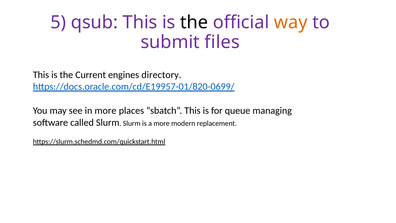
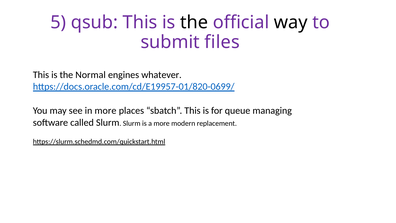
way colour: orange -> black
Current: Current -> Normal
directory: directory -> whatever
